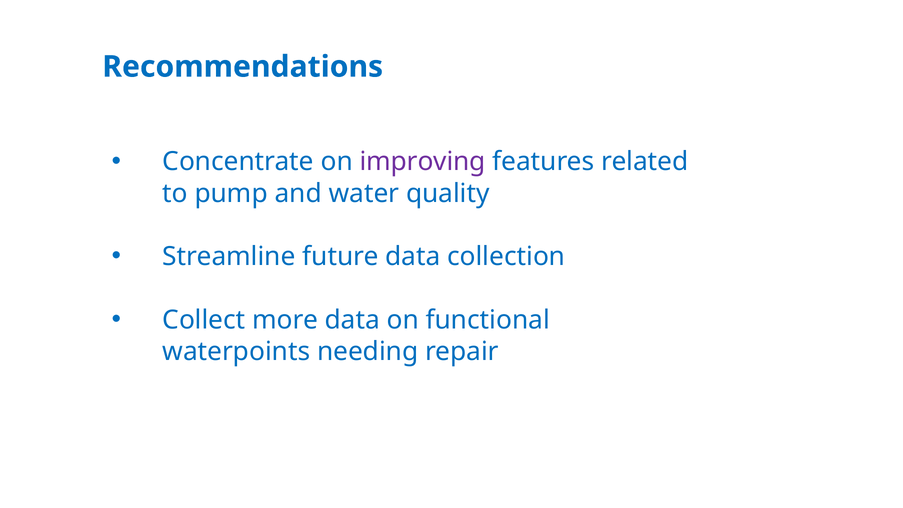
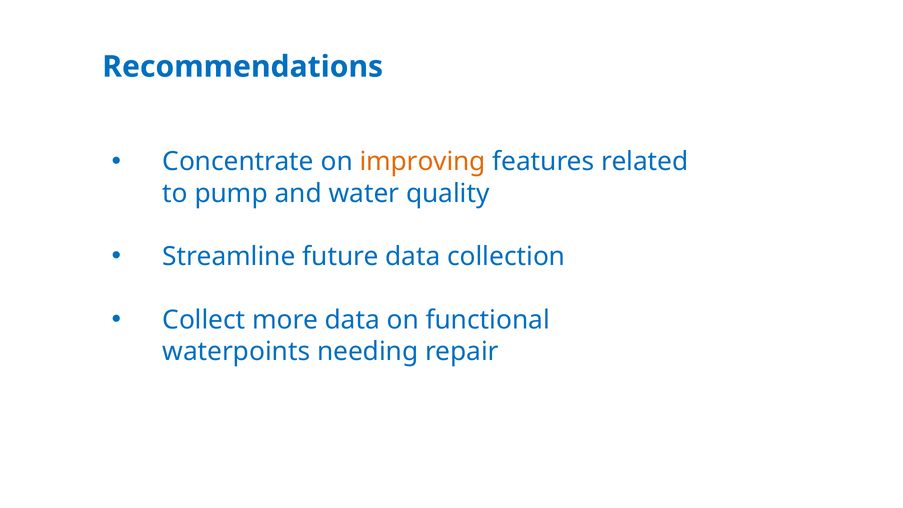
improving colour: purple -> orange
